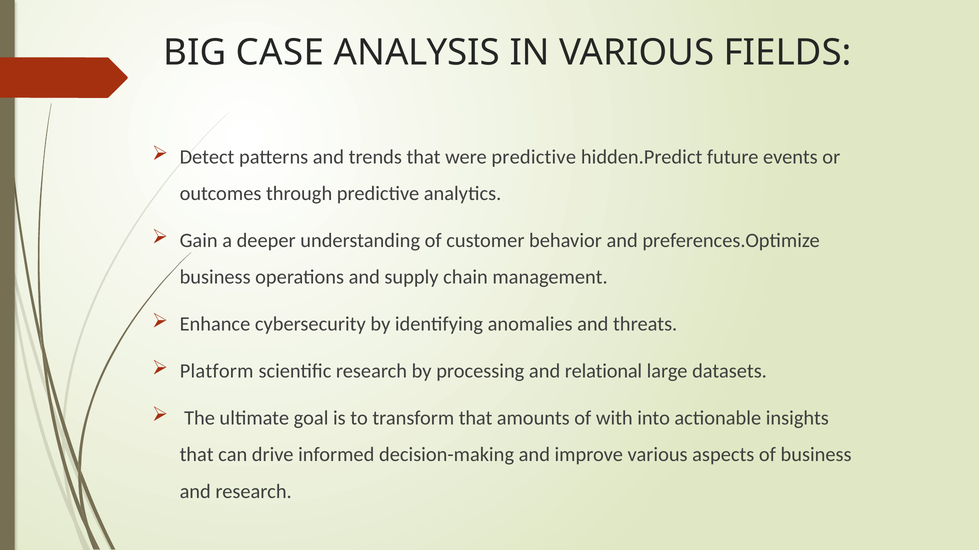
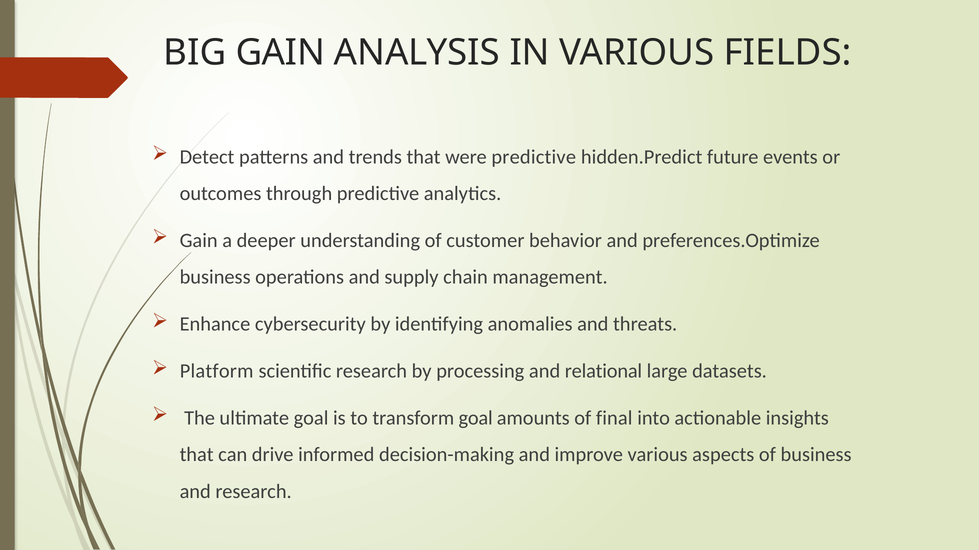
BIG CASE: CASE -> GAIN
transform that: that -> goal
with: with -> final
